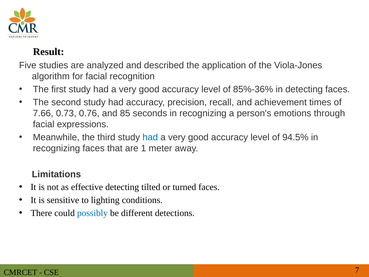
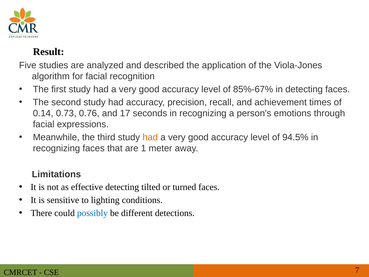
85%-36%: 85%-36% -> 85%-67%
7.66: 7.66 -> 0.14
85: 85 -> 17
had at (150, 137) colour: blue -> orange
